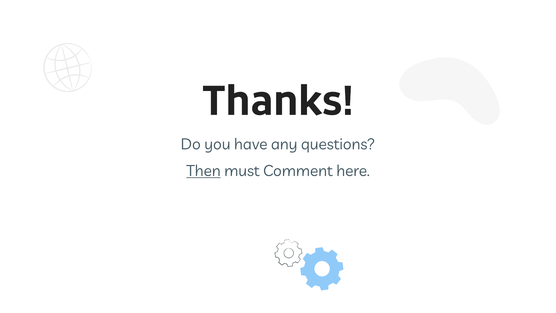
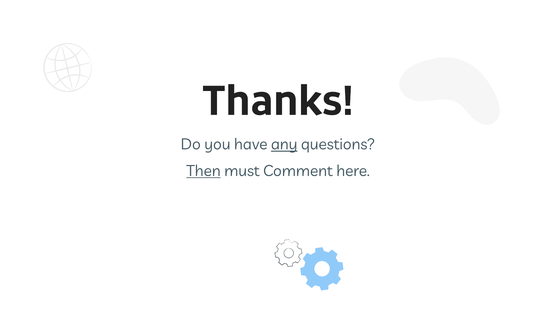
any underline: none -> present
